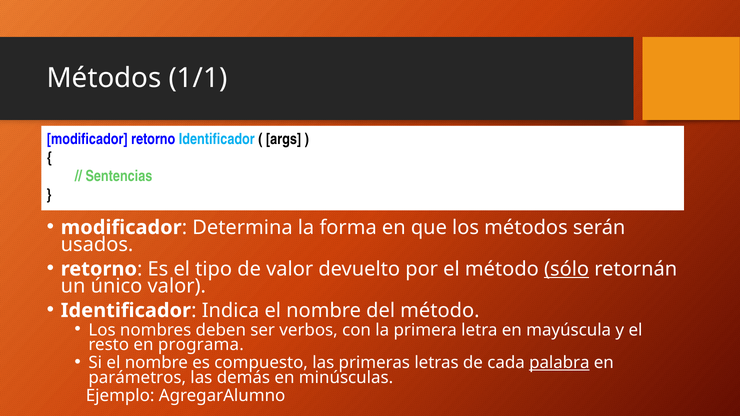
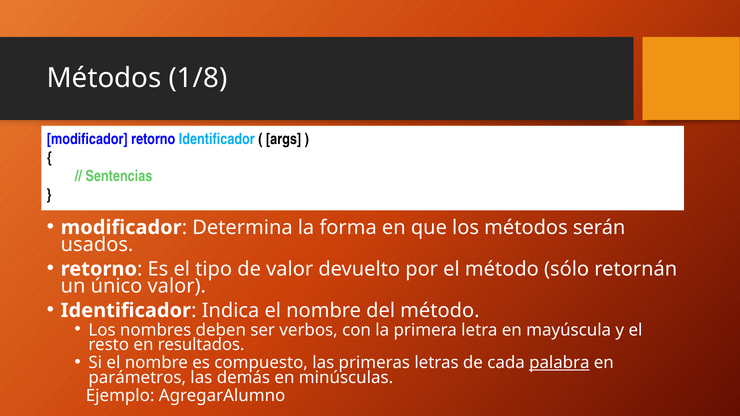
1/1: 1/1 -> 1/8
sólo underline: present -> none
programa: programa -> resultados
